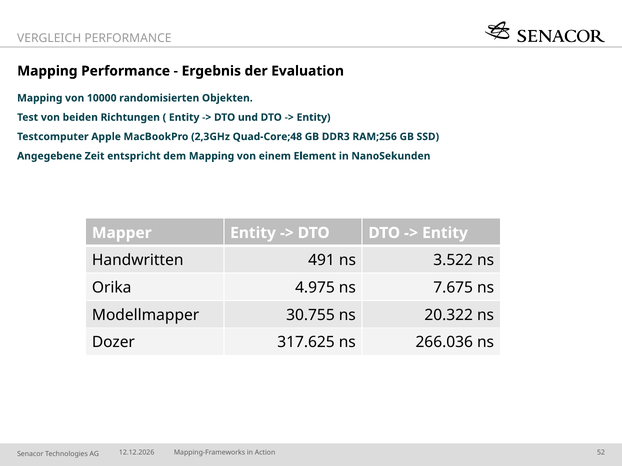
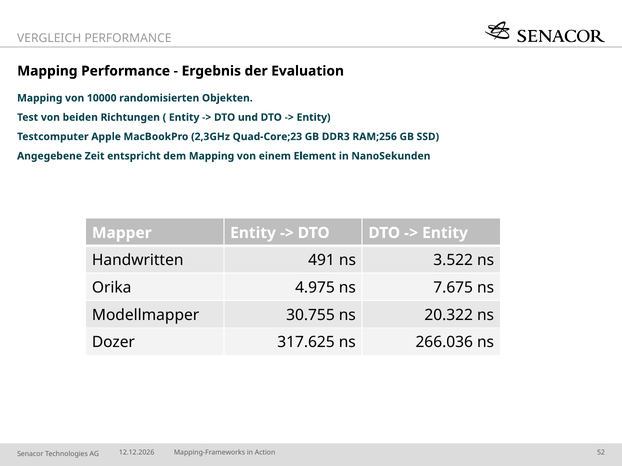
Quad-Core;48: Quad-Core;48 -> Quad-Core;23
